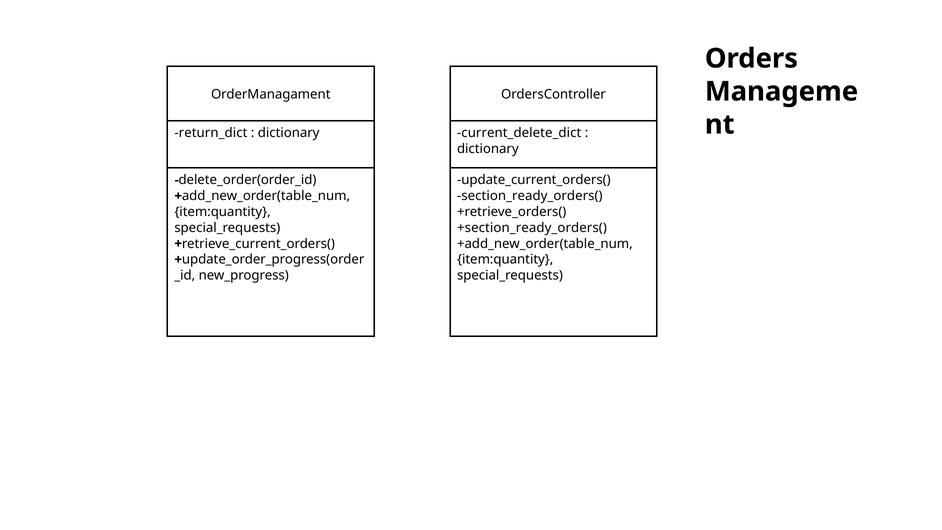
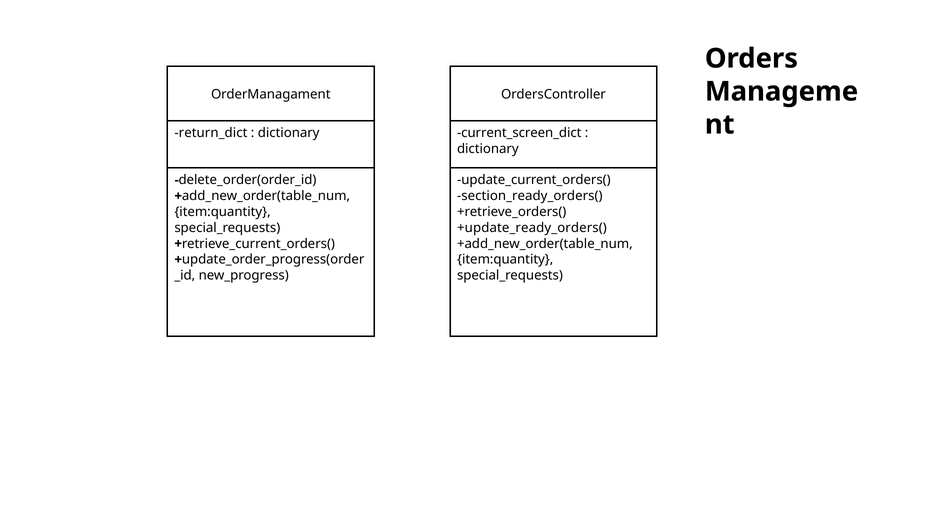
current_delete_dict: current_delete_dict -> current_screen_dict
+section_ready_orders(: +section_ready_orders( -> +update_ready_orders(
